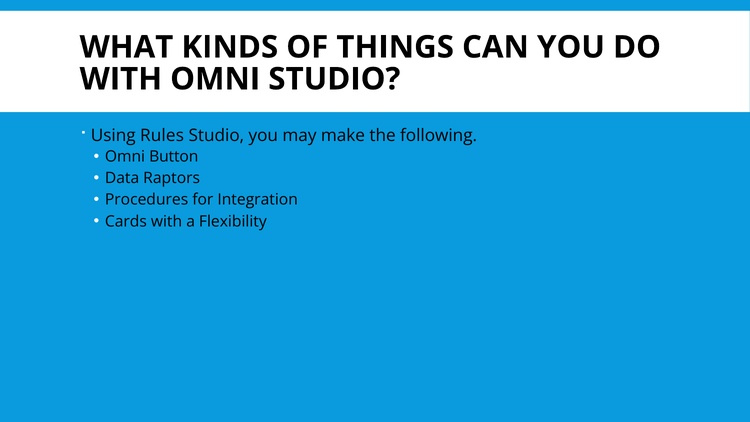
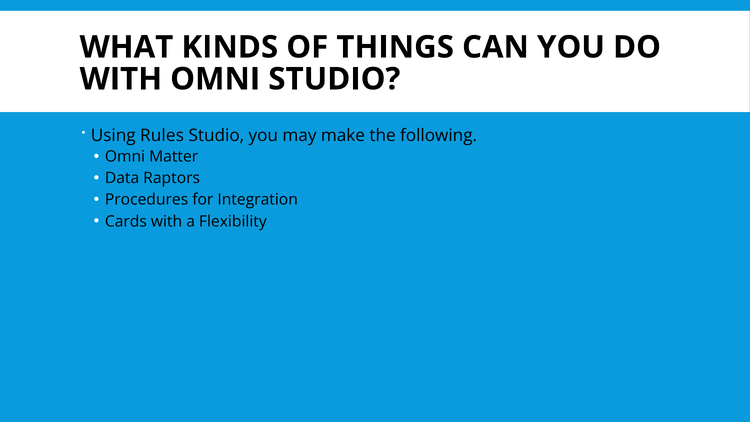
Button: Button -> Matter
